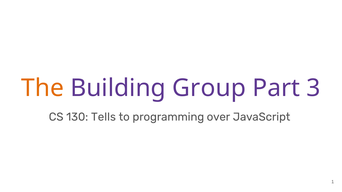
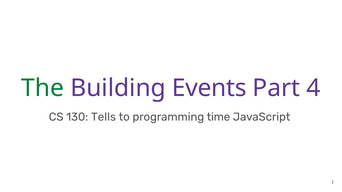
The colour: orange -> green
Group: Group -> Events
3: 3 -> 4
over: over -> time
